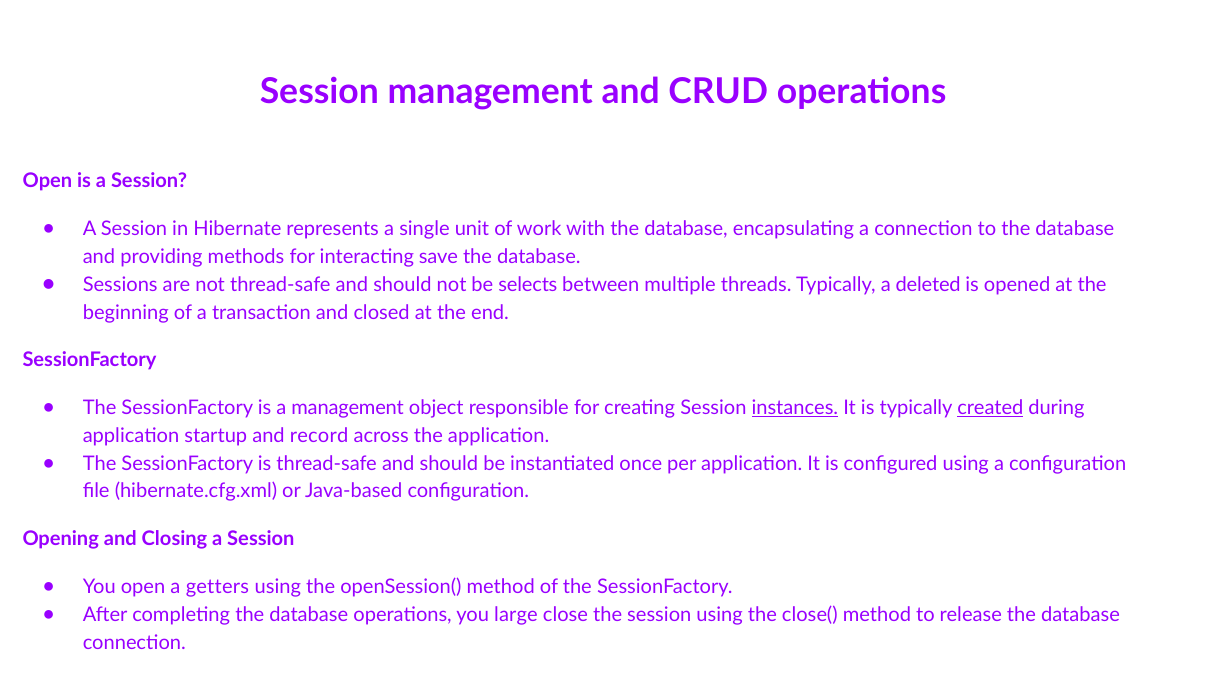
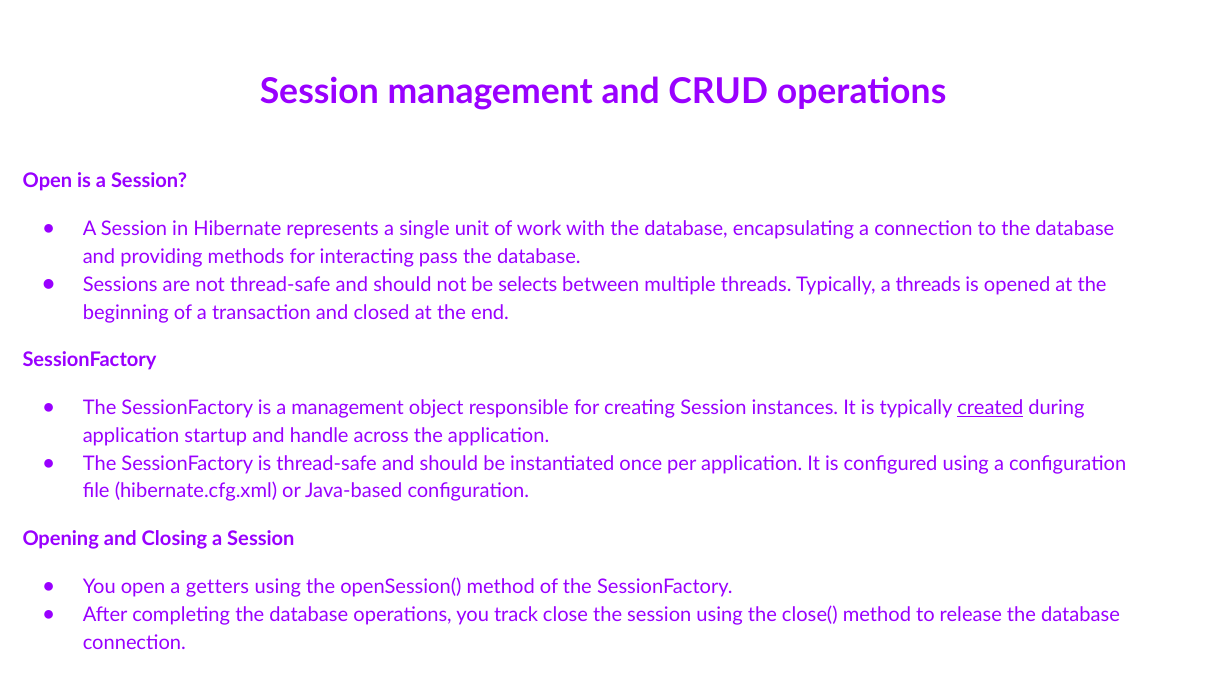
save: save -> pass
a deleted: deleted -> threads
instances underline: present -> none
record: record -> handle
large: large -> track
